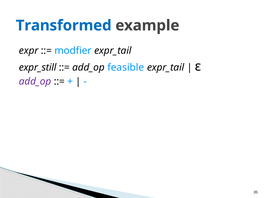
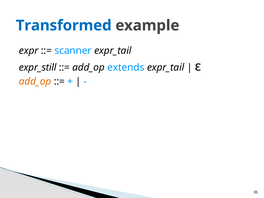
modfier: modfier -> scanner
feasible: feasible -> extends
add_op at (35, 81) colour: purple -> orange
